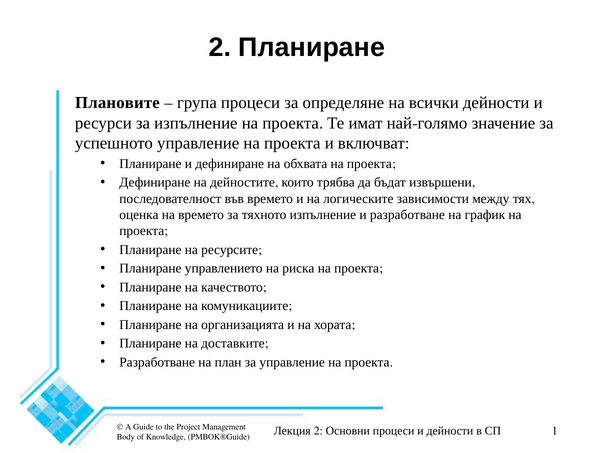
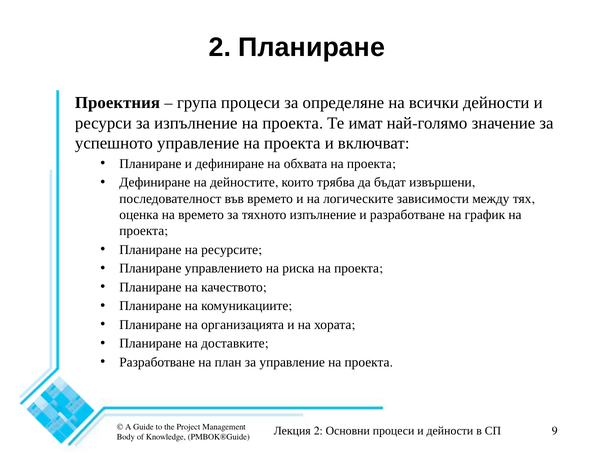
Плановите: Плановите -> Проектния
1: 1 -> 9
